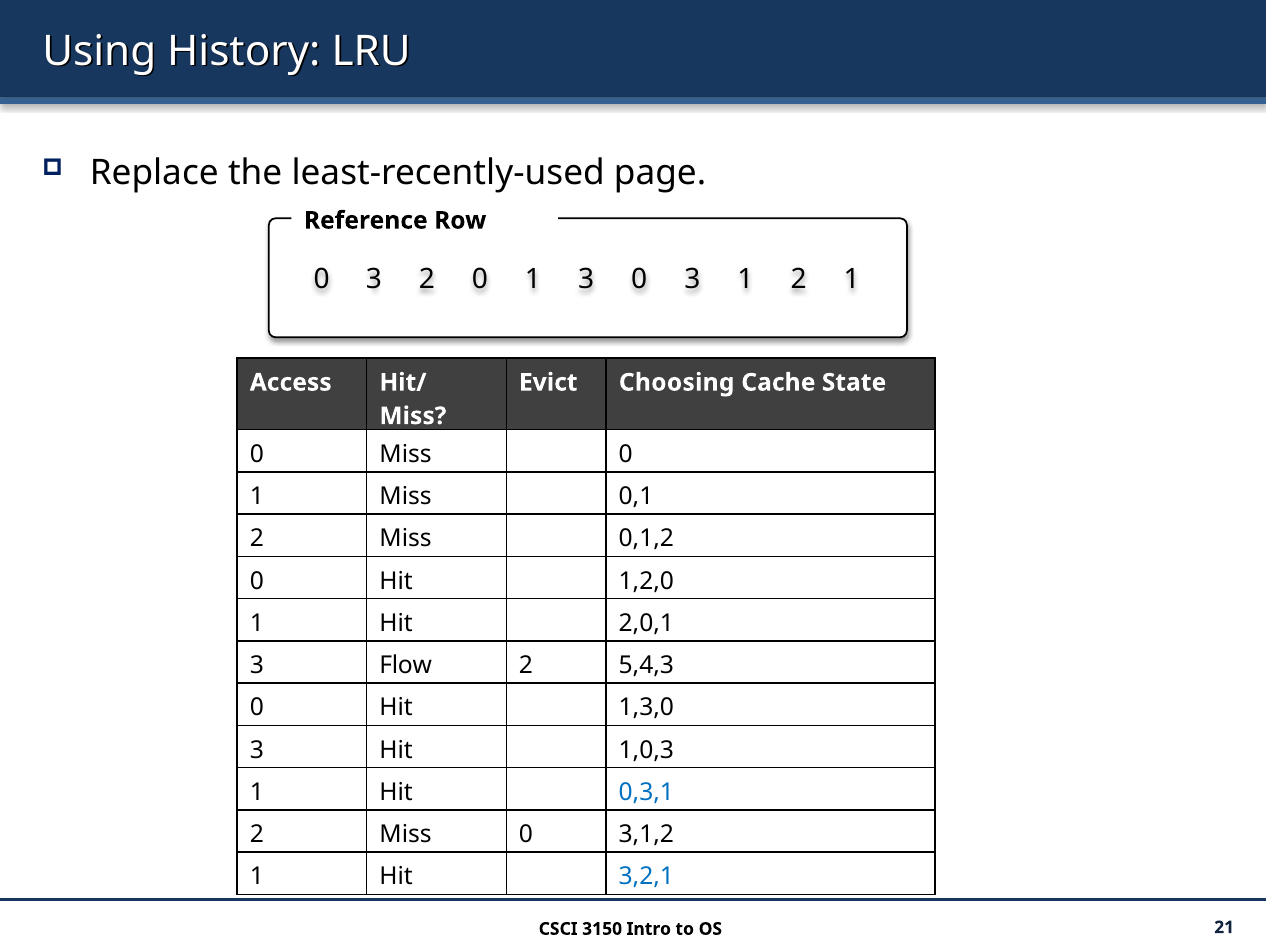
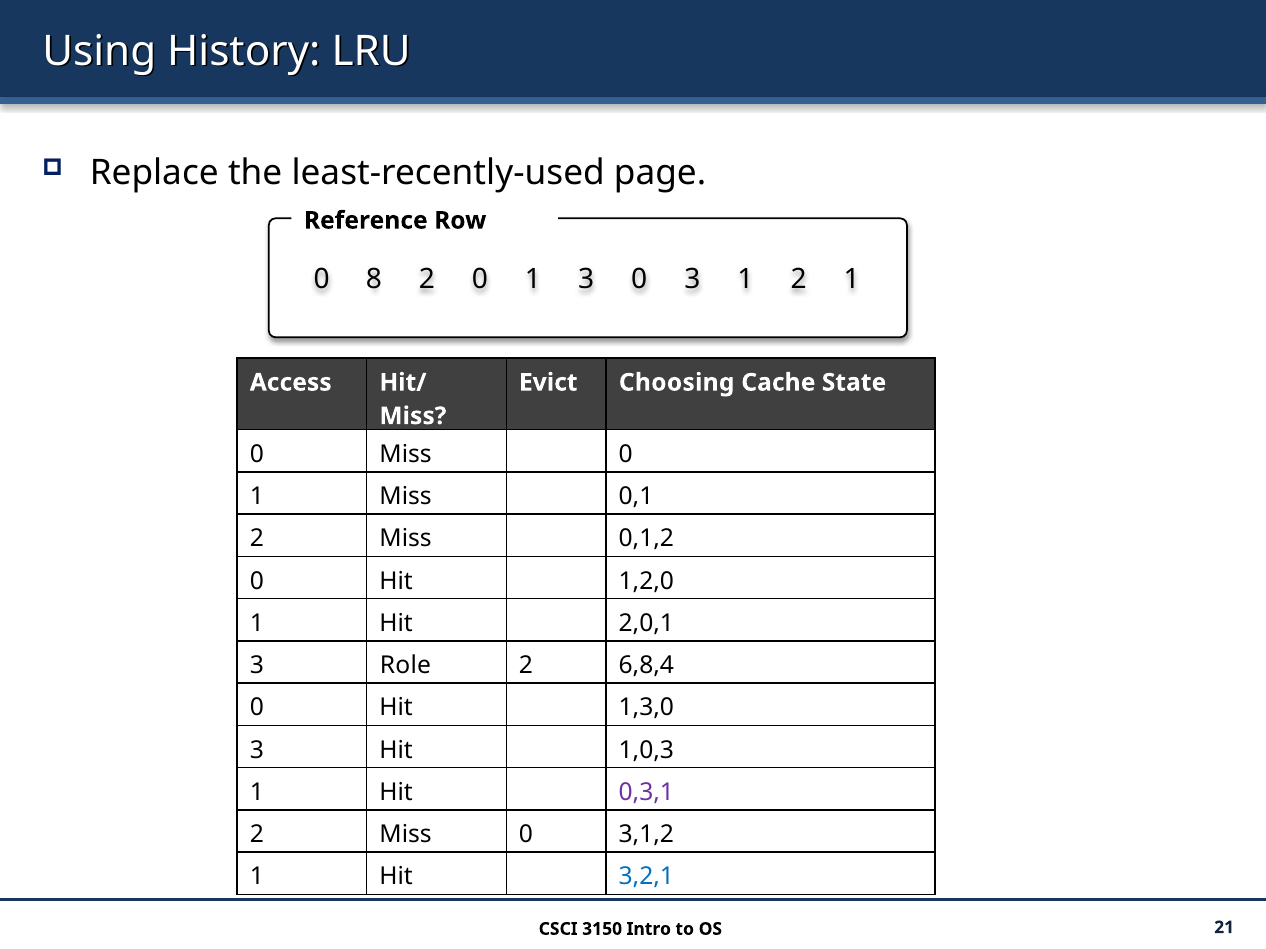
3 at (374, 280): 3 -> 8
Flow: Flow -> Role
5,4,3: 5,4,3 -> 6,8,4
0,3,1 colour: blue -> purple
